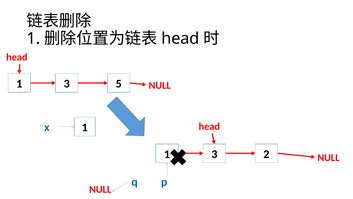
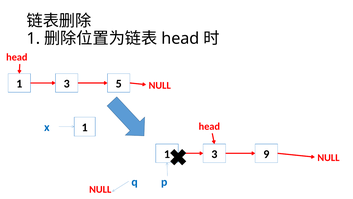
2: 2 -> 9
